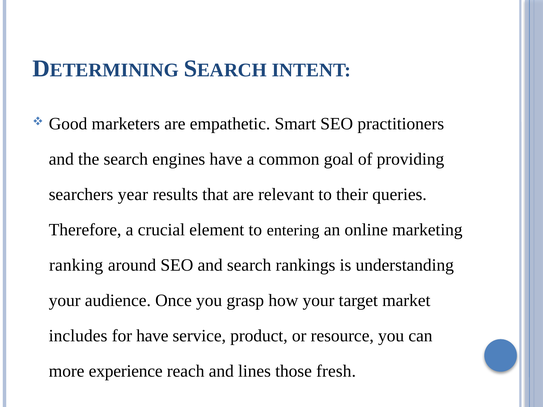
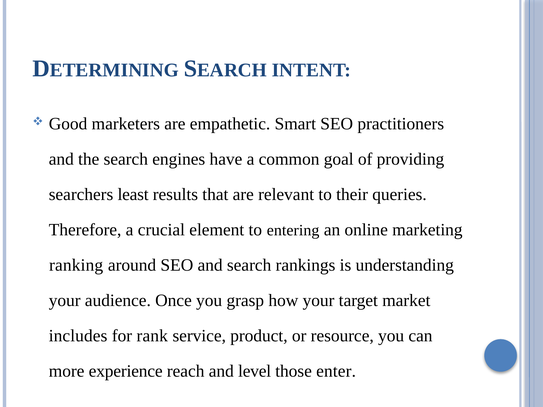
year: year -> least
for have: have -> rank
lines: lines -> level
fresh: fresh -> enter
